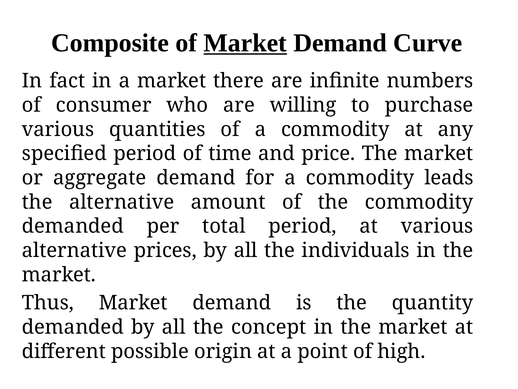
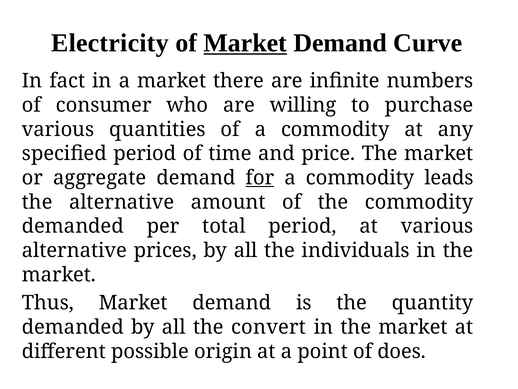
Composite: Composite -> Electricity
for underline: none -> present
concept: concept -> convert
high: high -> does
